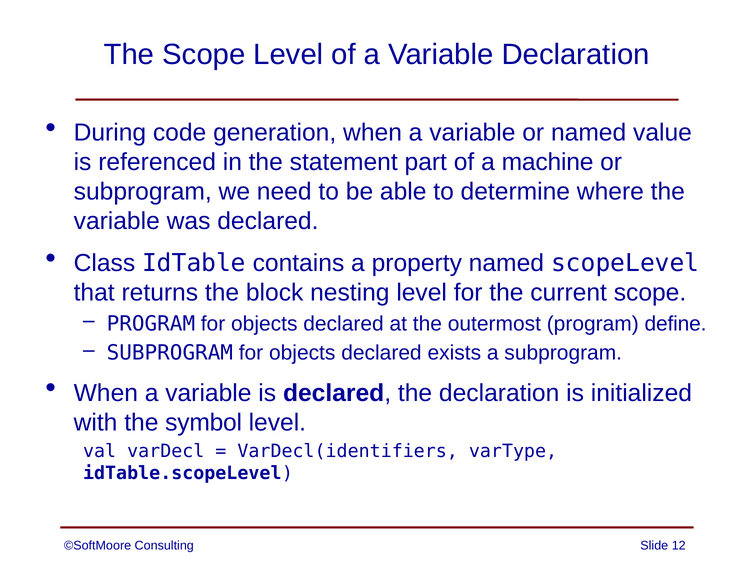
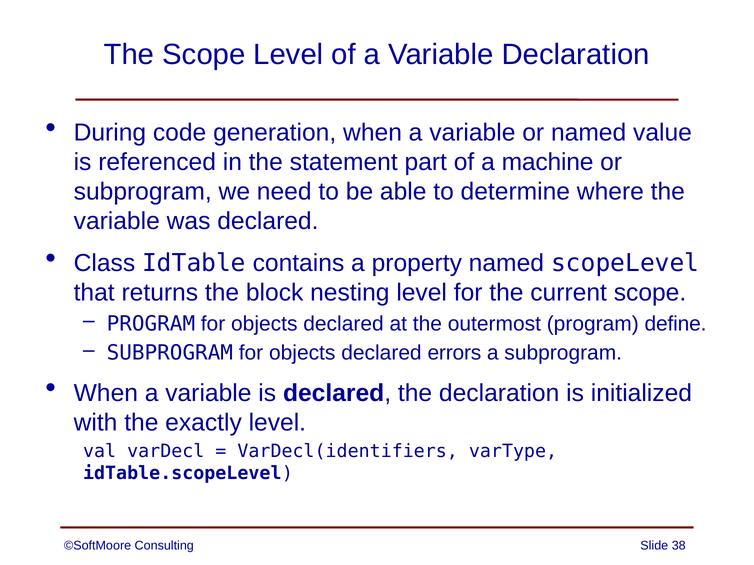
exists: exists -> errors
symbol: symbol -> exactly
12: 12 -> 38
